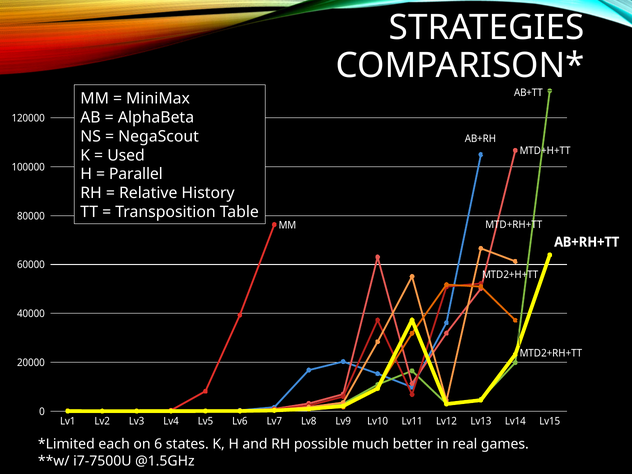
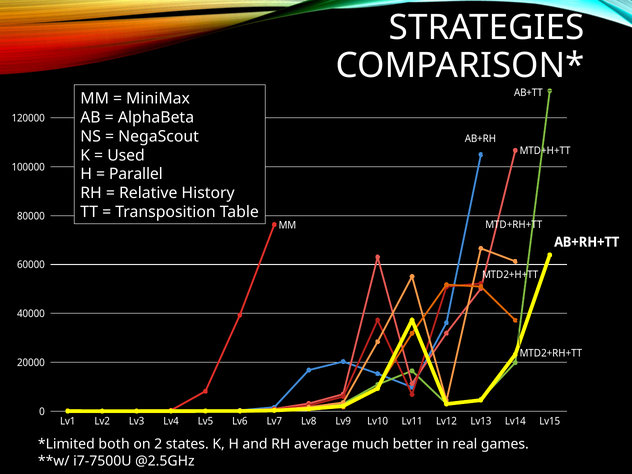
each: each -> both
6: 6 -> 2
possible: possible -> average
@1.5GHz: @1.5GHz -> @2.5GHz
